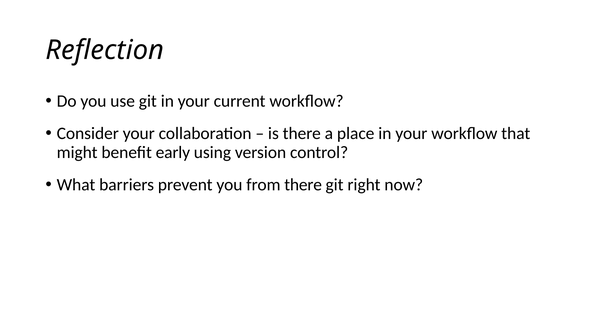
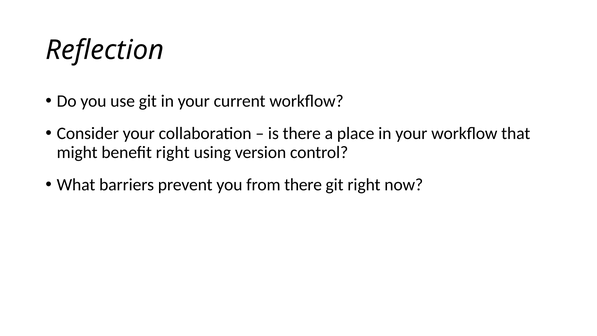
benefit early: early -> right
